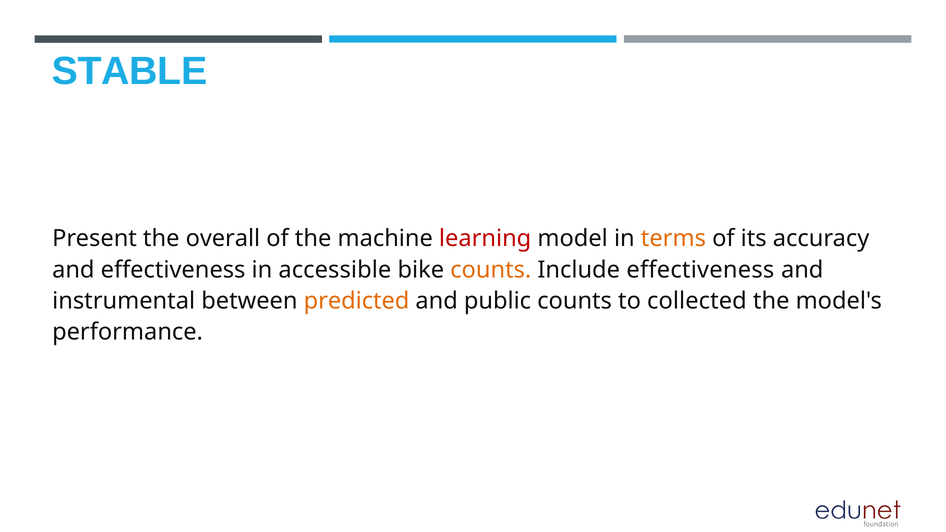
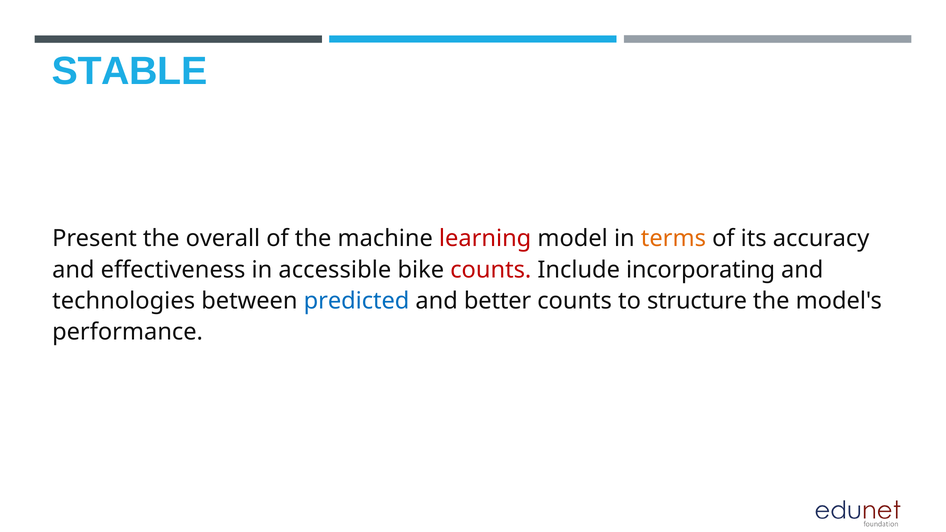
counts at (491, 270) colour: orange -> red
Include effectiveness: effectiveness -> incorporating
instrumental: instrumental -> technologies
predicted colour: orange -> blue
public: public -> better
collected: collected -> structure
